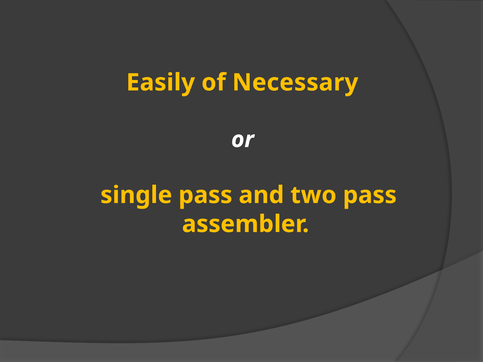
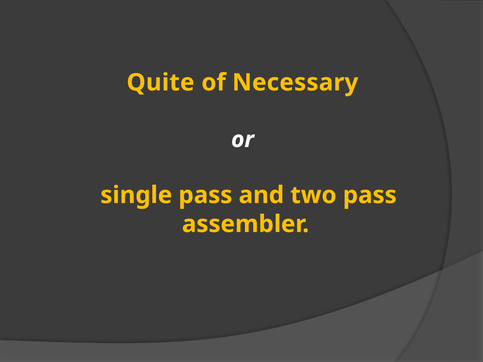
Easily: Easily -> Quite
